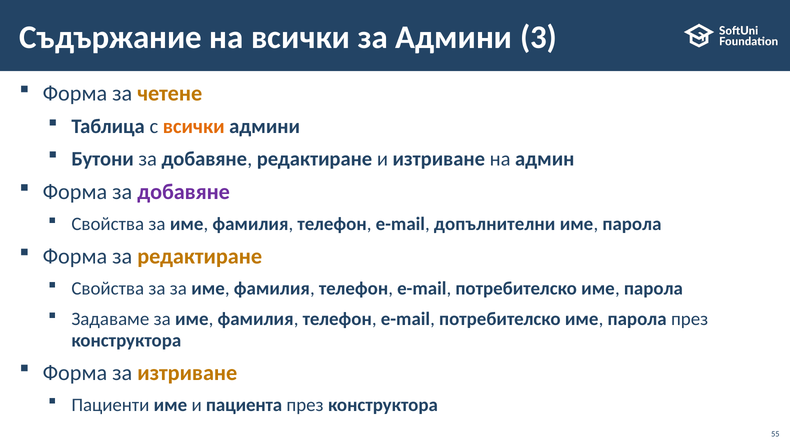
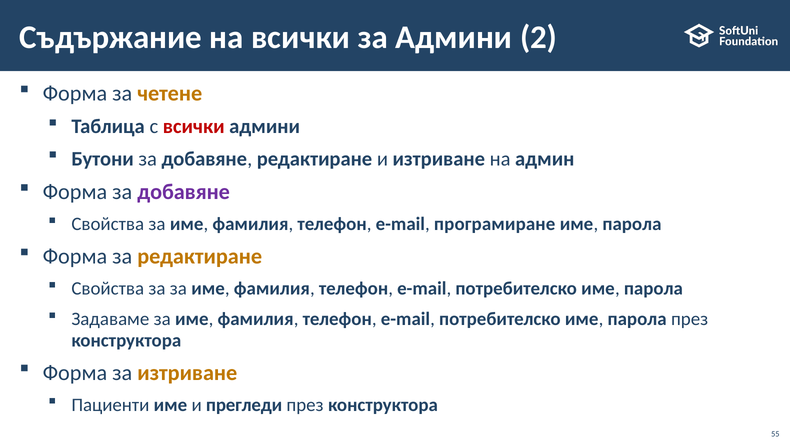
3: 3 -> 2
всички at (194, 126) colour: orange -> red
допълнителни: допълнителни -> програмиране
пациента: пациента -> прегледи
